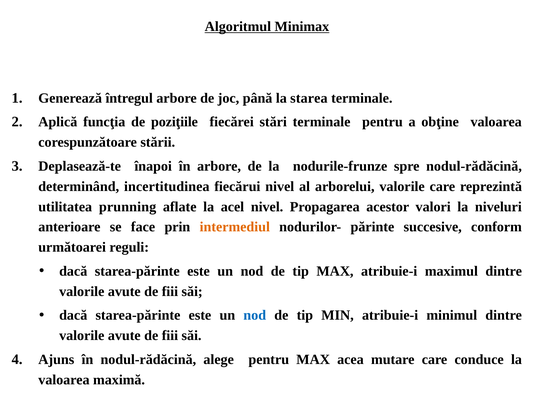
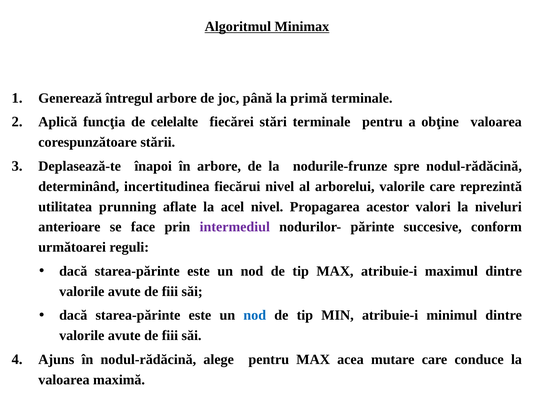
starea: starea -> primă
poziţiile: poziţiile -> celelalte
intermediul colour: orange -> purple
